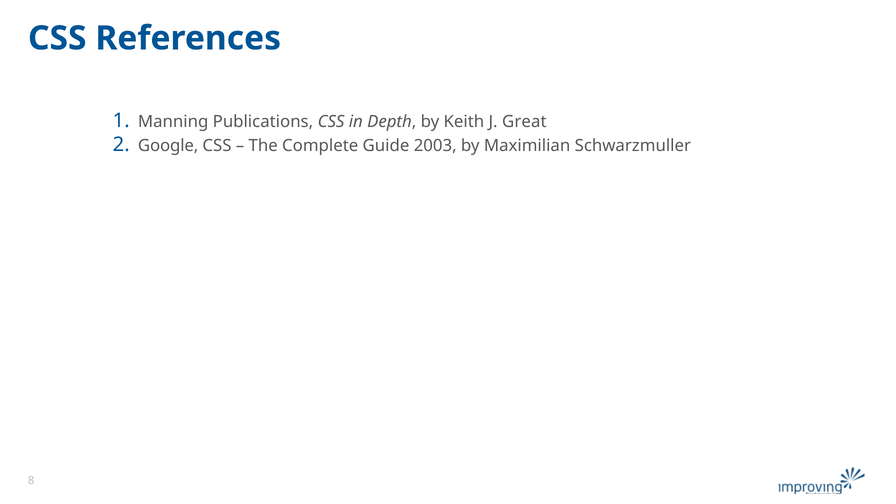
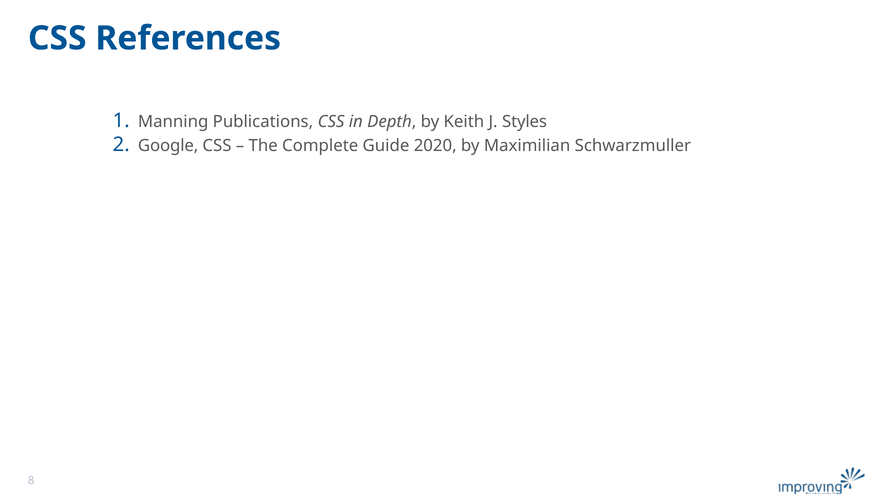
Great: Great -> Styles
2003: 2003 -> 2020
